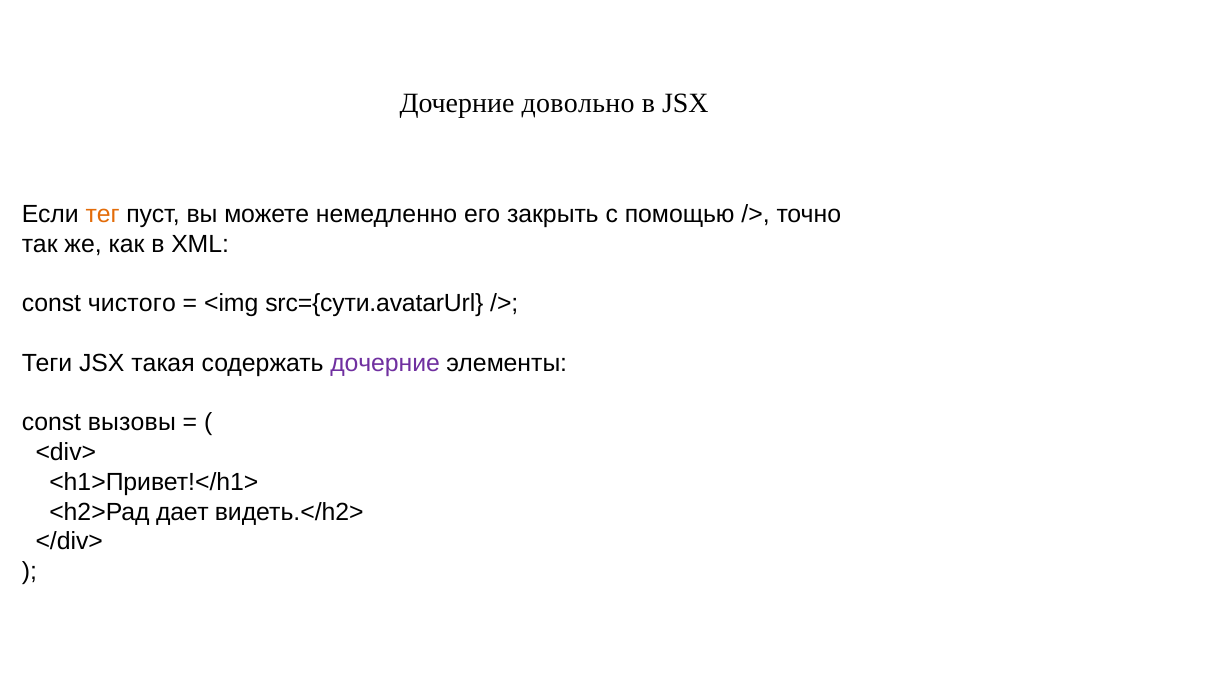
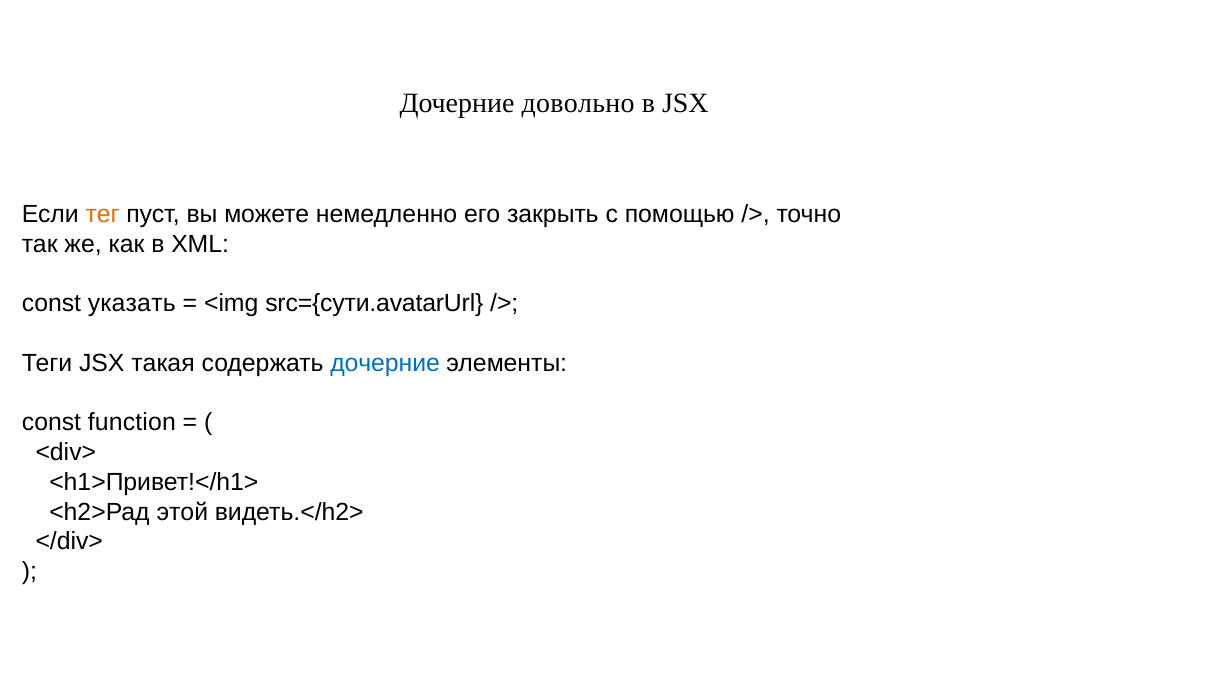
чистого: чистого -> указать
дочерние at (385, 363) colour: purple -> blue
вызовы: вызовы -> function
дает: дает -> этой
